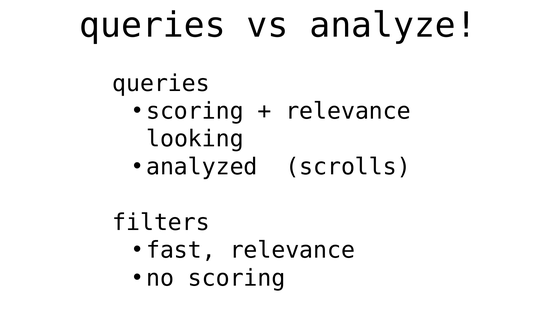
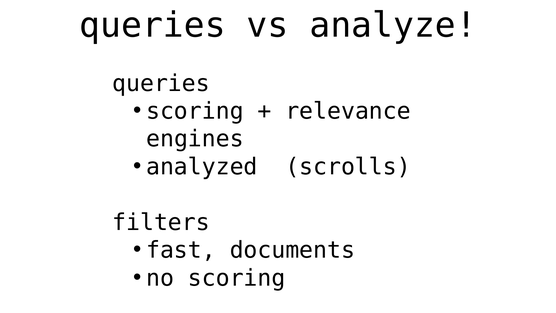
looking: looking -> engines
fast relevance: relevance -> documents
